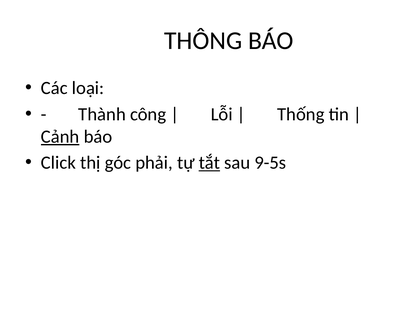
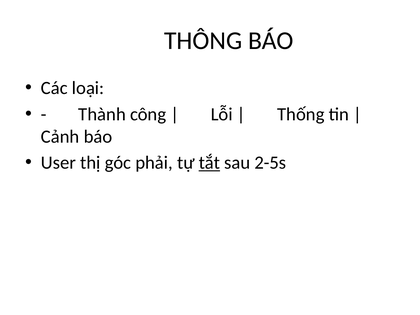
Cảnh underline: present -> none
Click: Click -> User
9-5s: 9-5s -> 2-5s
